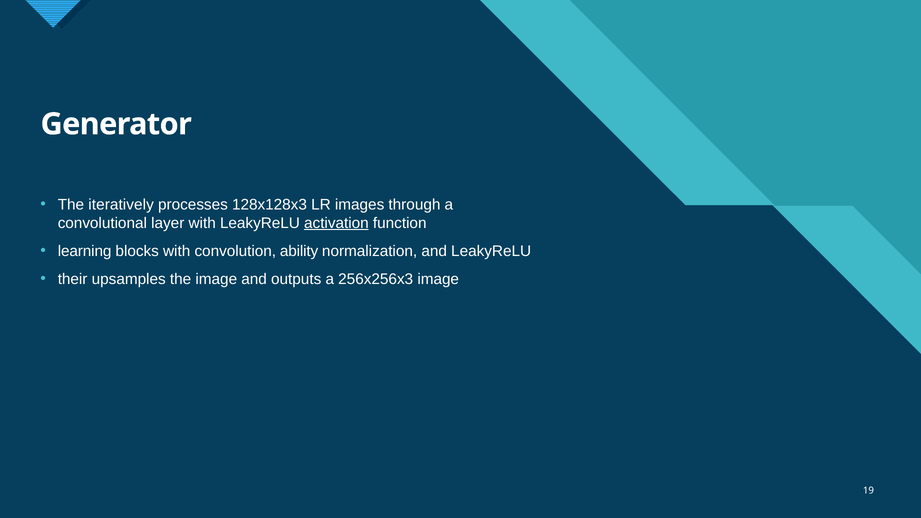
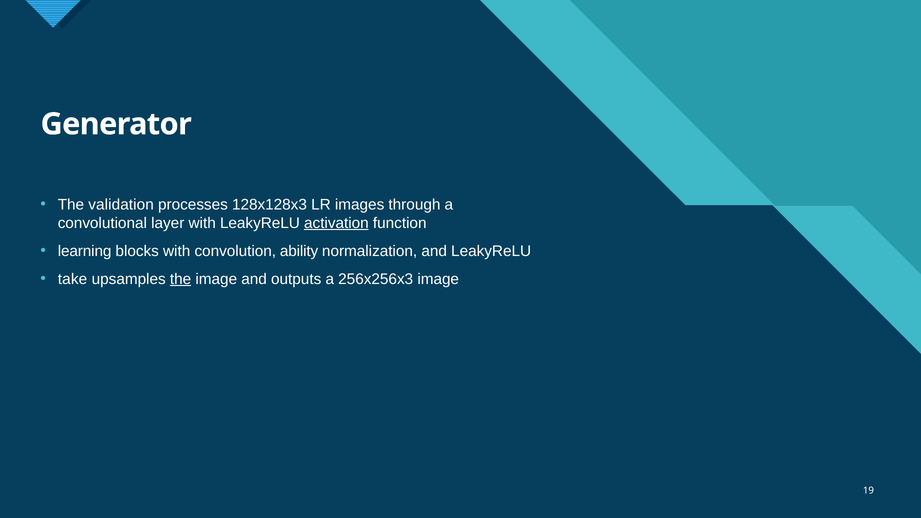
iteratively: iteratively -> validation
their: their -> take
the at (181, 279) underline: none -> present
